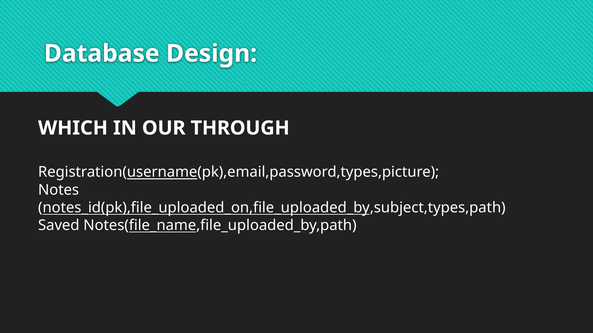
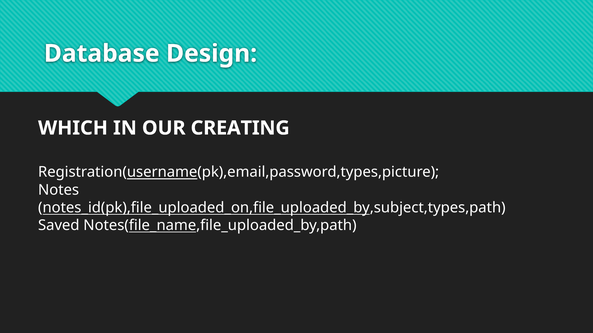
THROUGH: THROUGH -> CREATING
